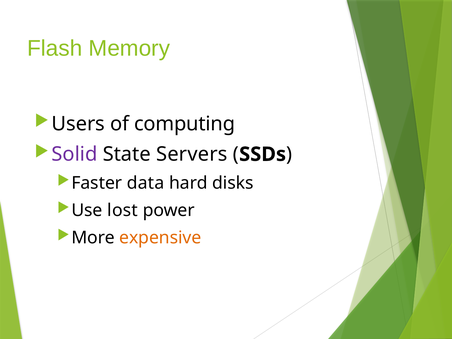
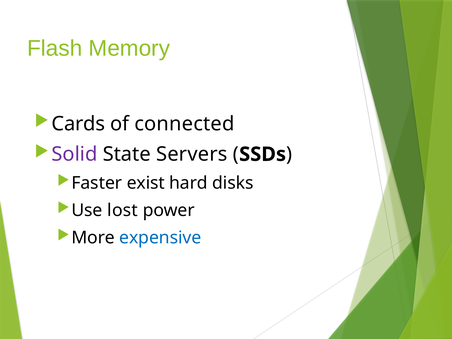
Users: Users -> Cards
computing: computing -> connected
data: data -> exist
expensive colour: orange -> blue
